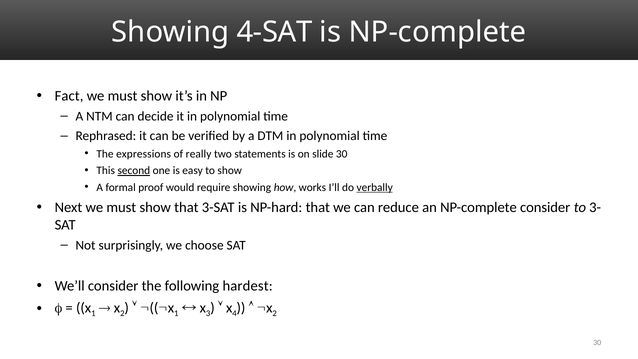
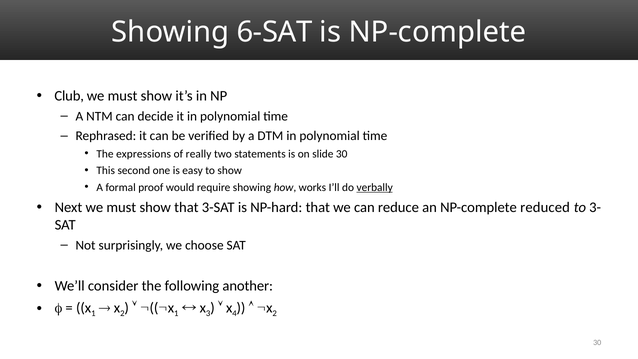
4-SAT: 4-SAT -> 6-SAT
Fact: Fact -> Club
second underline: present -> none
NP-complete consider: consider -> reduced
hardest: hardest -> another
